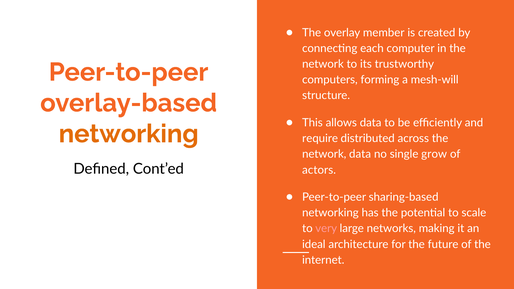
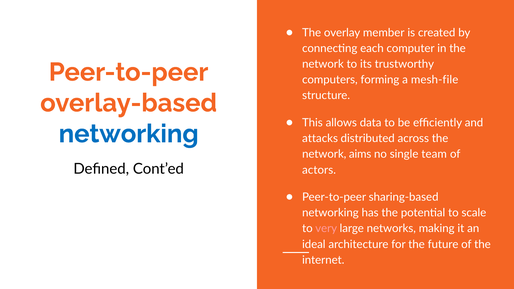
mesh-will: mesh-will -> mesh-file
networking at (129, 134) colour: orange -> blue
require: require -> attacks
network data: data -> aims
grow: grow -> team
